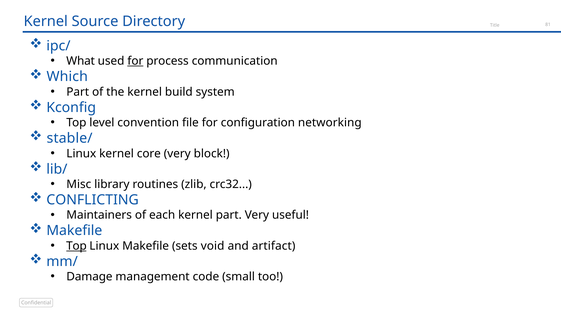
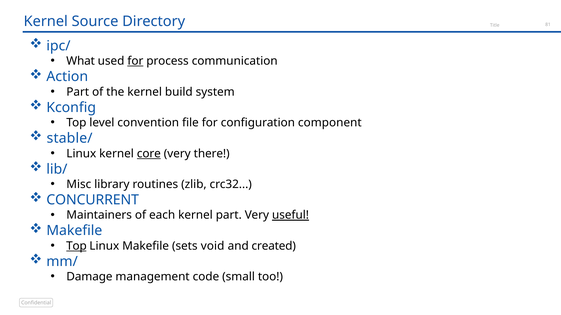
Which: Which -> Action
networking: networking -> component
core underline: none -> present
block: block -> there
CONFLICTING: CONFLICTING -> CONCURRENT
useful underline: none -> present
artifact: artifact -> created
